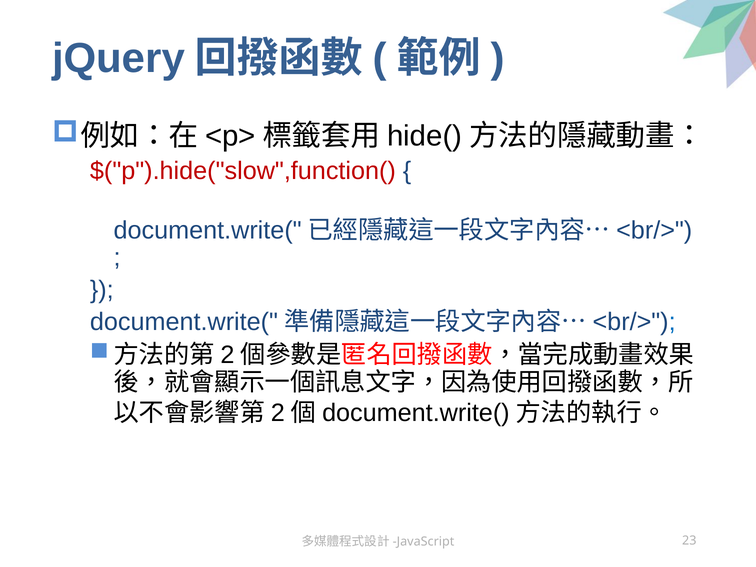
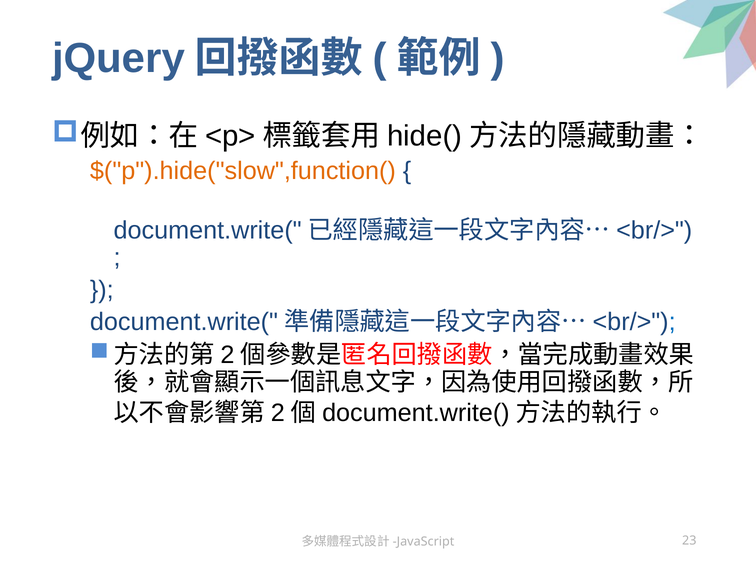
$("p").hide("slow",function( colour: red -> orange
